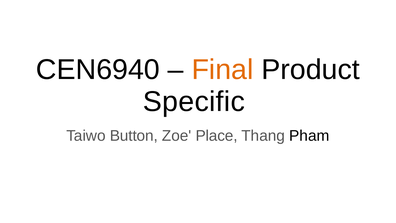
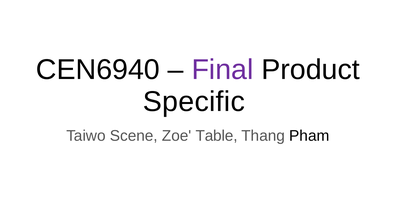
Final colour: orange -> purple
Button: Button -> Scene
Place: Place -> Table
